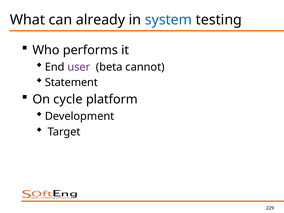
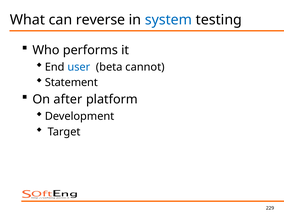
already: already -> reverse
user colour: purple -> blue
cycle: cycle -> after
